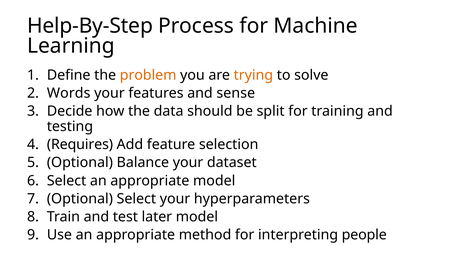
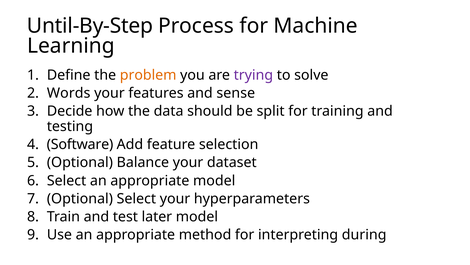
Help-By-Step: Help-By-Step -> Until-By-Step
trying colour: orange -> purple
Requires: Requires -> Software
people: people -> during
